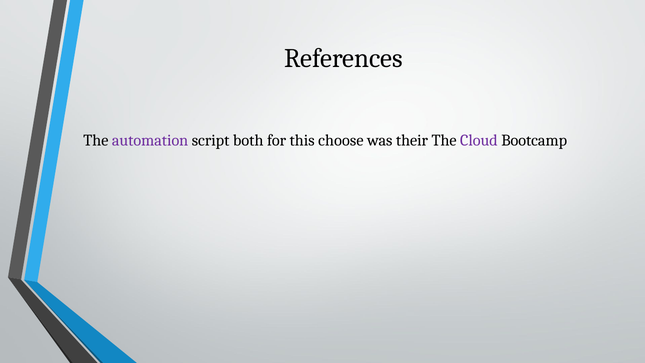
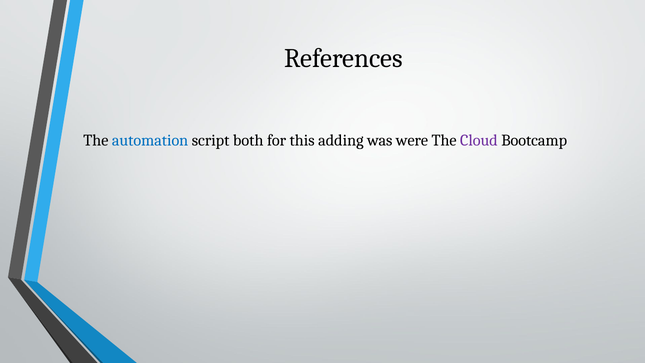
automation colour: purple -> blue
choose: choose -> adding
their: their -> were
